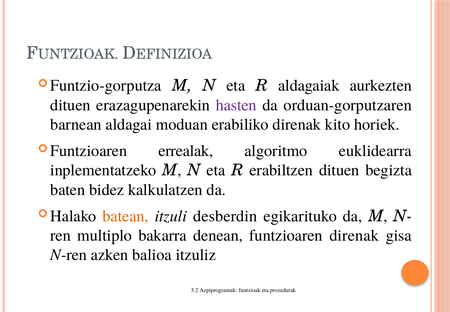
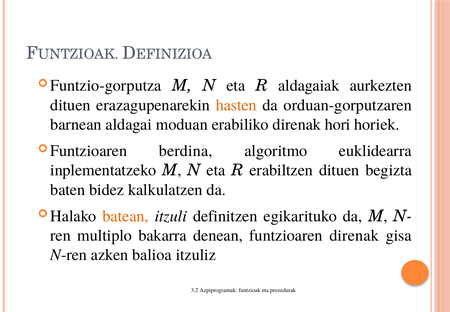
hasten colour: purple -> orange
kito: kito -> hori
errealak: errealak -> berdina
desberdin: desberdin -> definitzen
